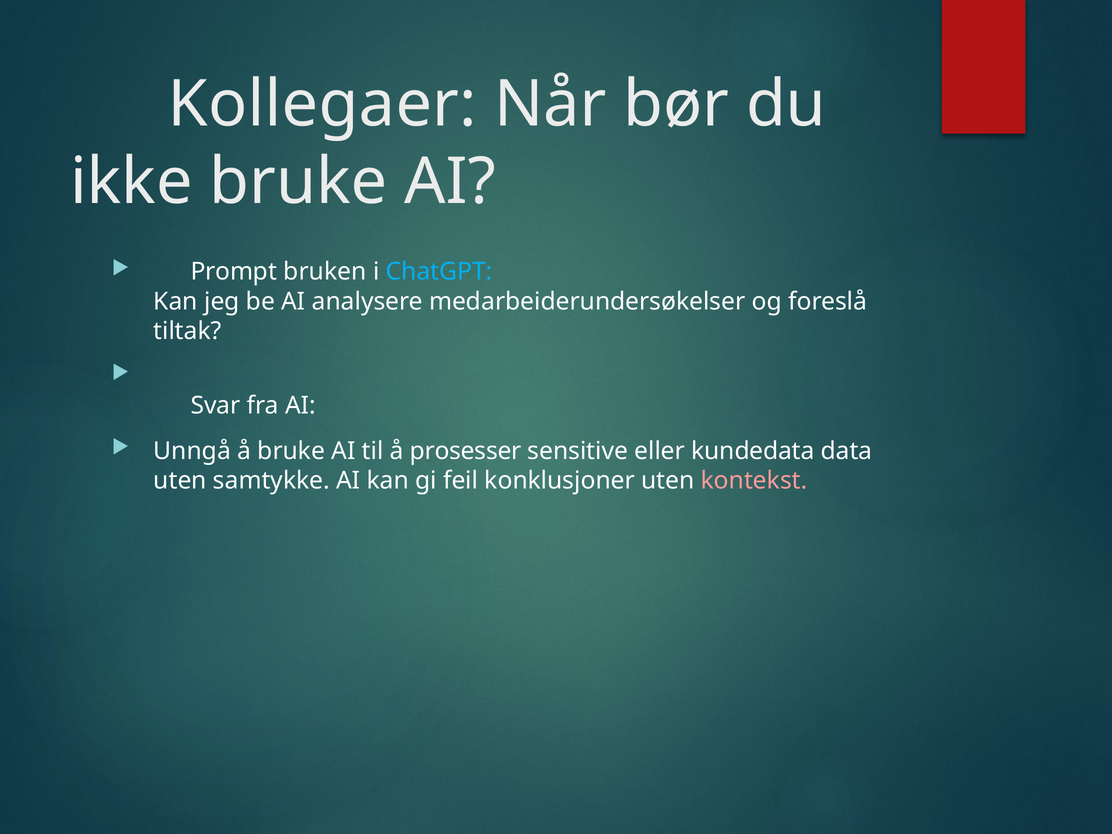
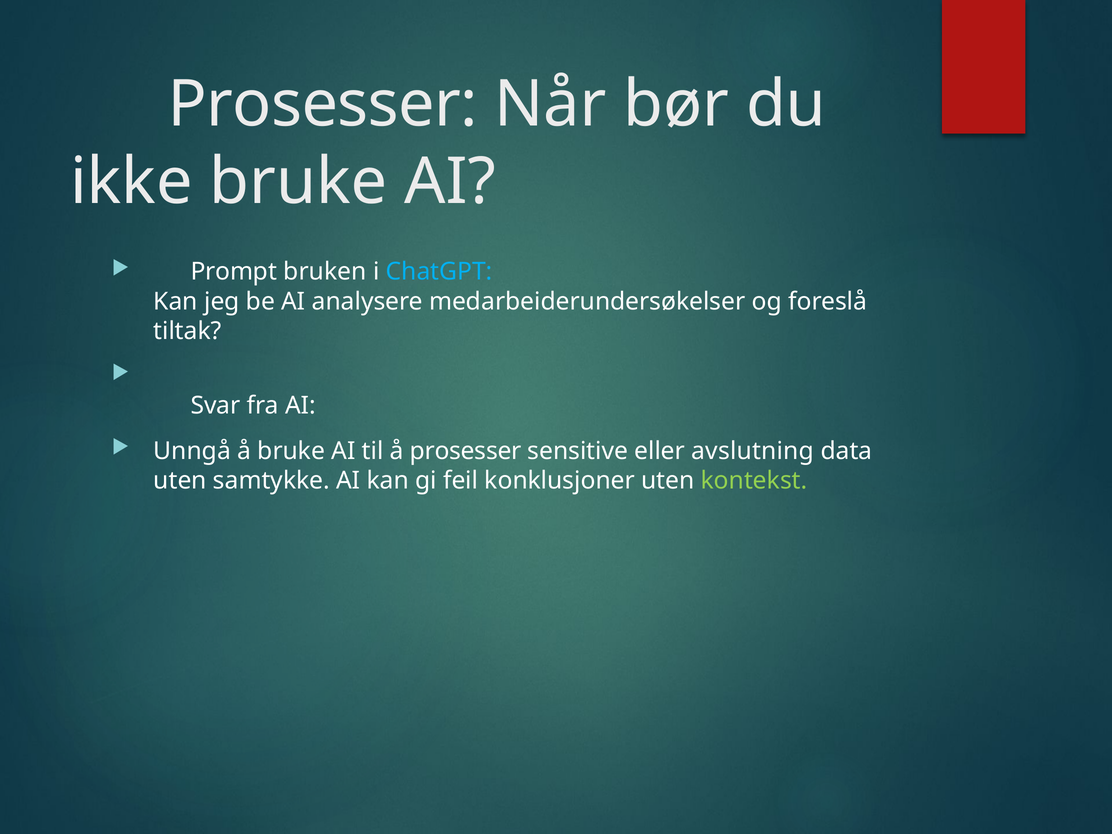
Kollegaer at (322, 104): Kollegaer -> Prosesser
kundedata: kundedata -> avslutning
kontekst colour: pink -> light green
